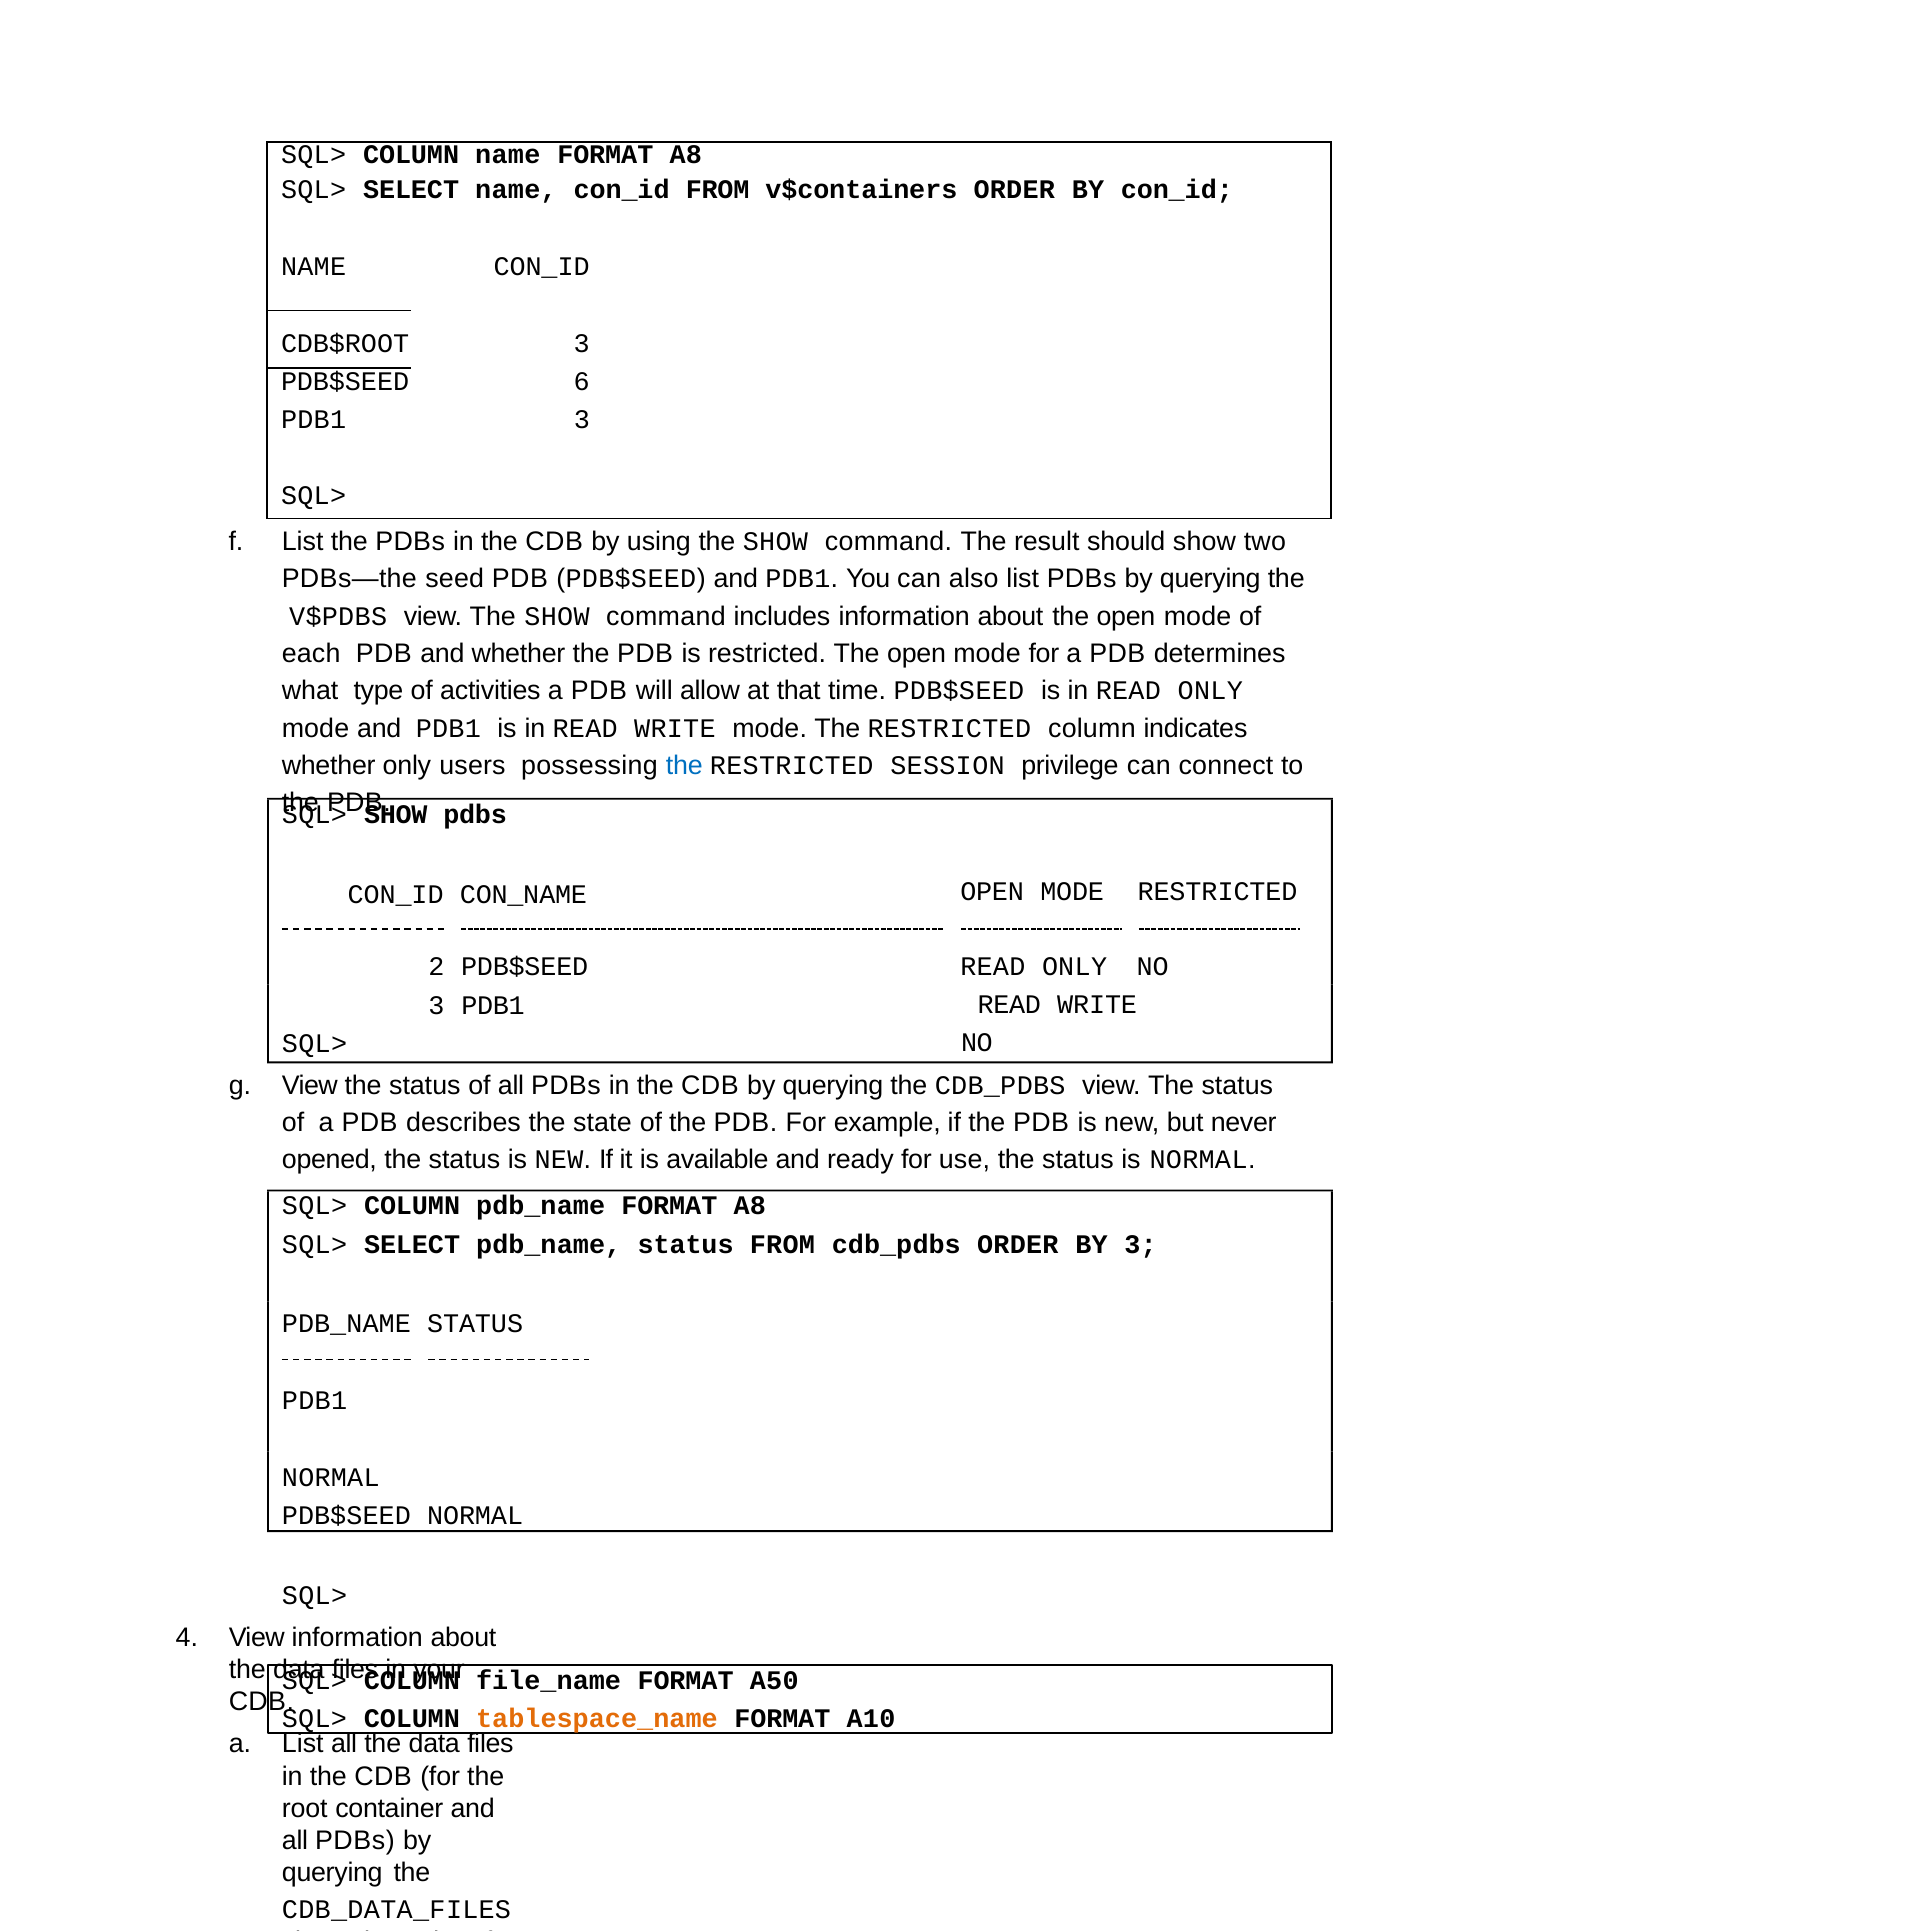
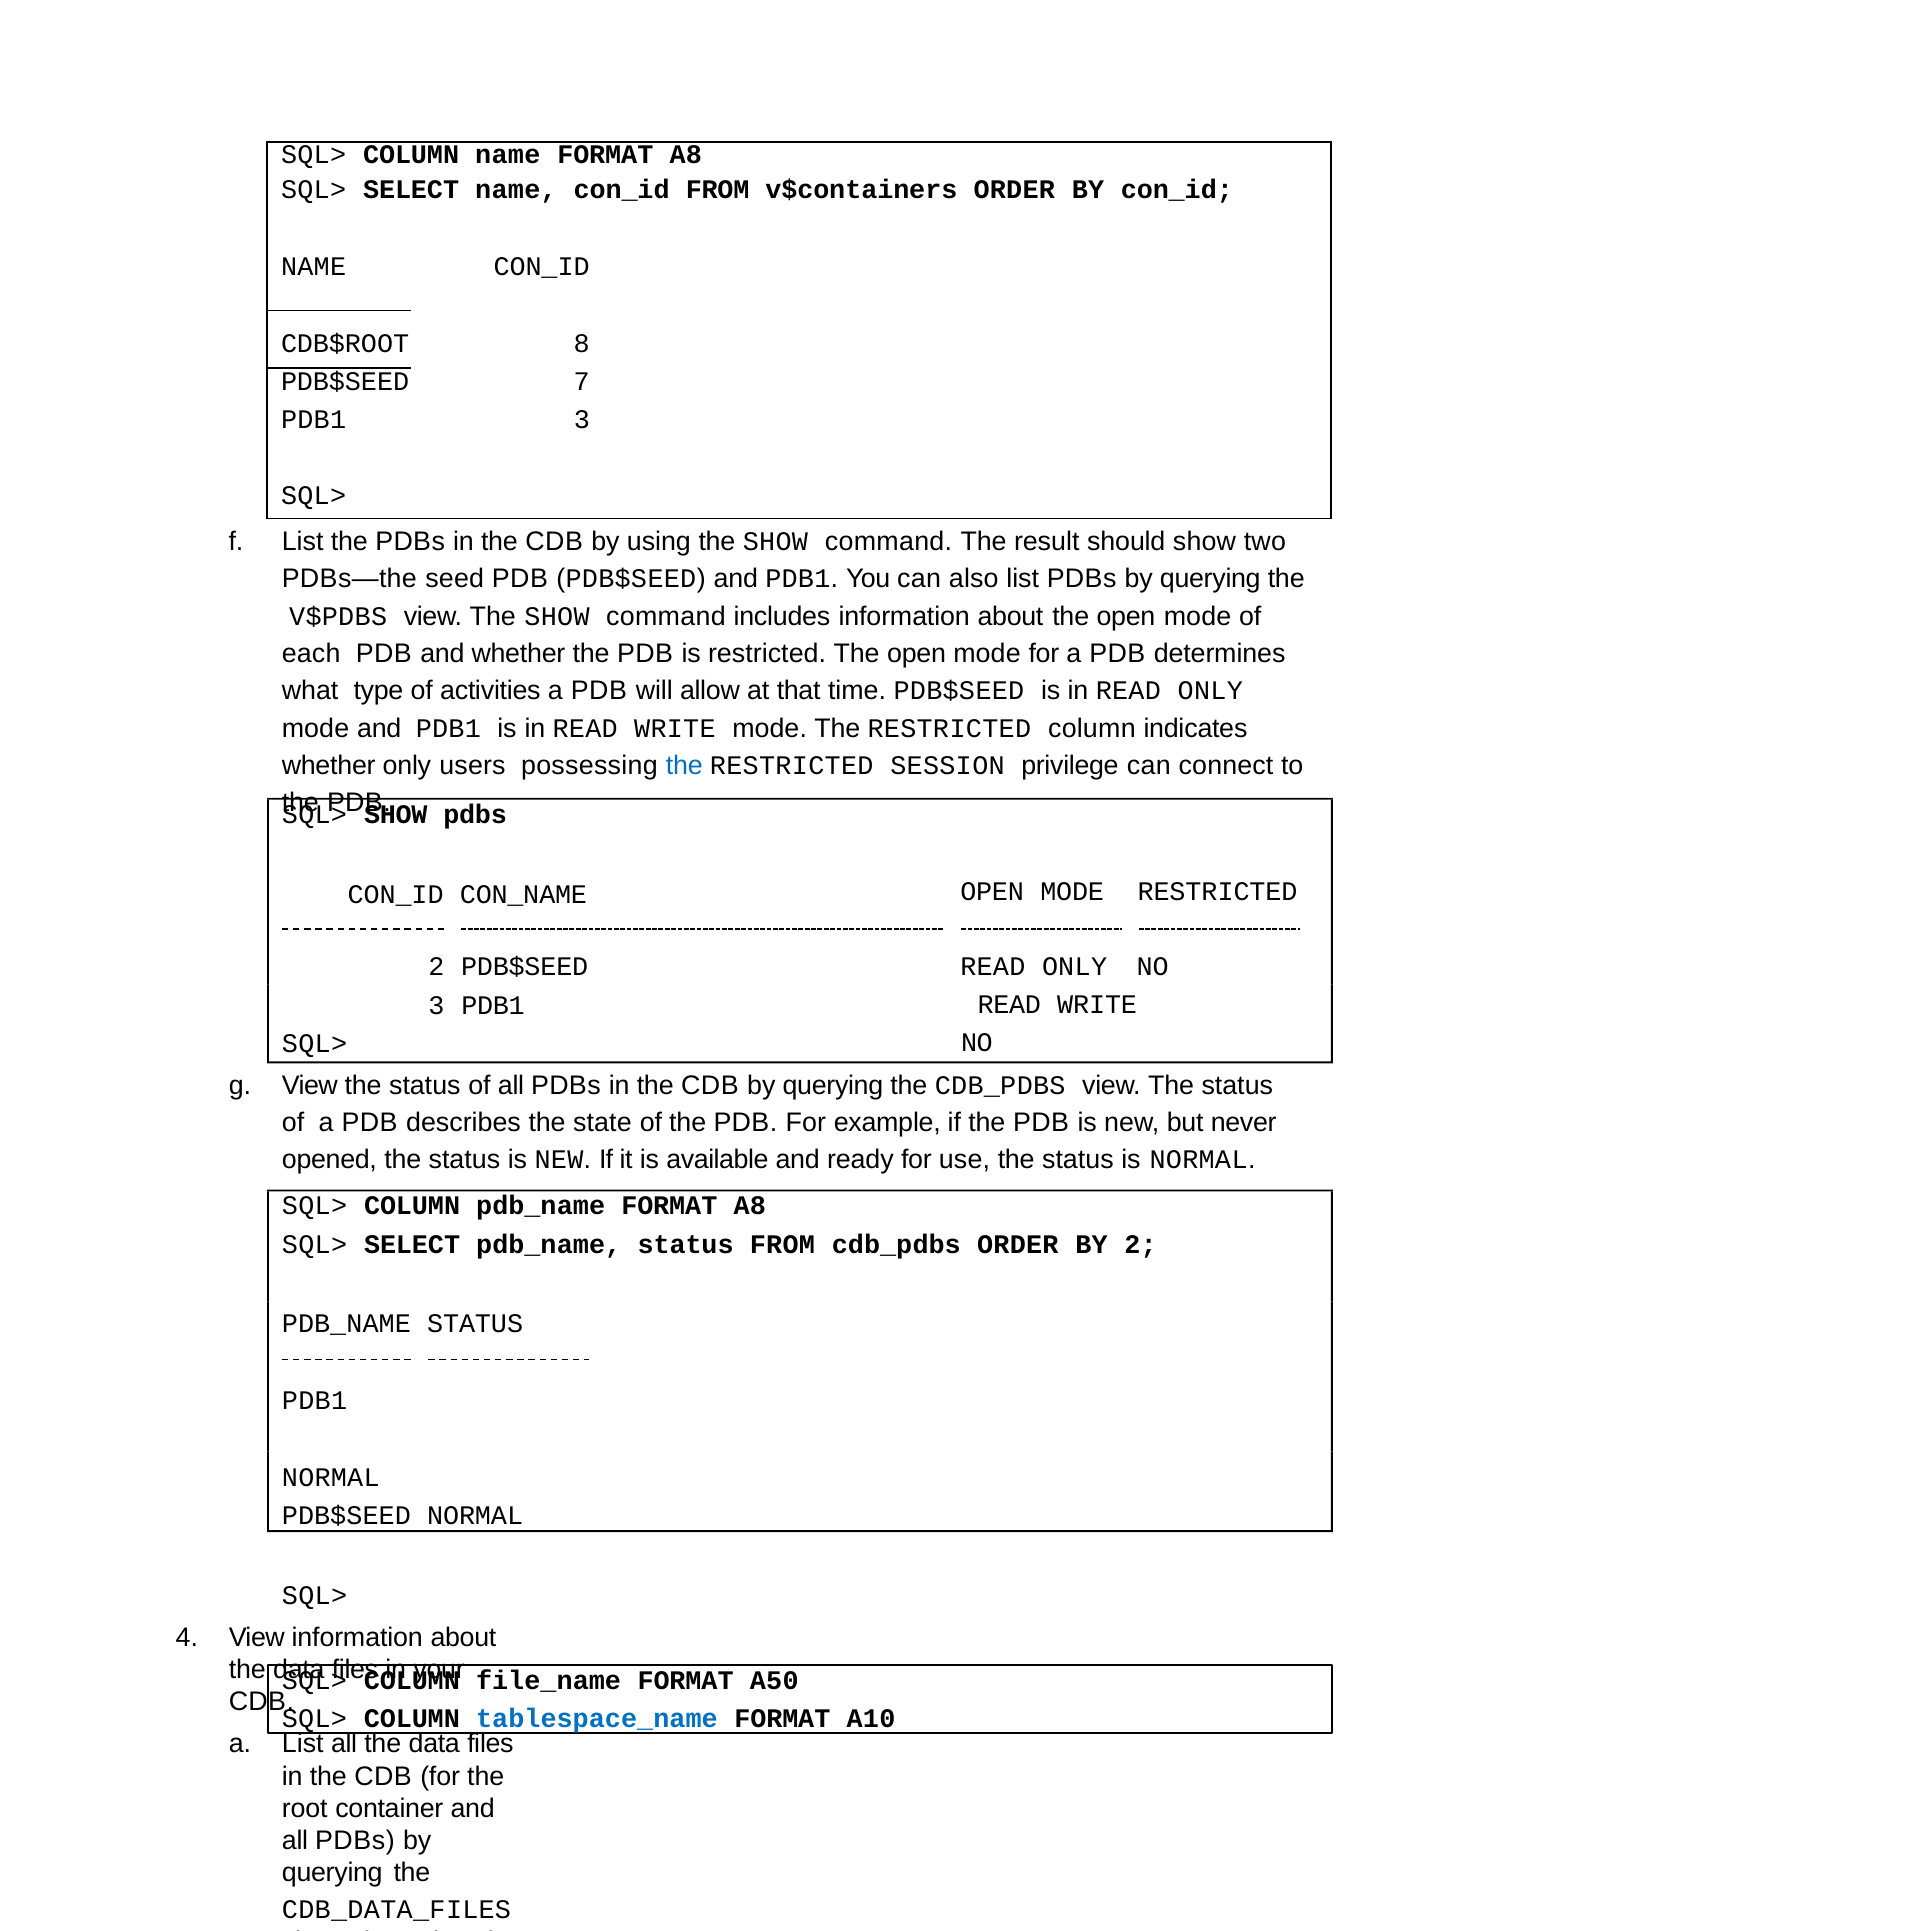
CDB$ROOT 3: 3 -> 8
6: 6 -> 7
BY 3: 3 -> 2
tablespace_name colour: orange -> blue
